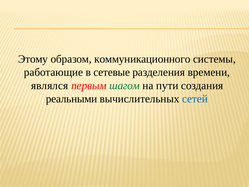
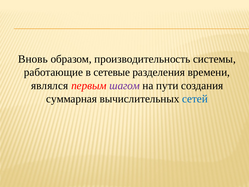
Этому: Этому -> Вновь
коммуникационного: коммуникационного -> производительность
шагом colour: green -> purple
реальными: реальными -> суммарная
